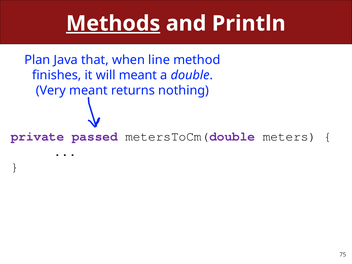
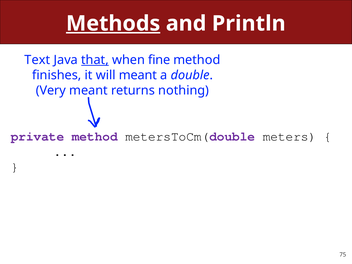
Plan: Plan -> Text
that underline: none -> present
line: line -> fine
private passed: passed -> method
